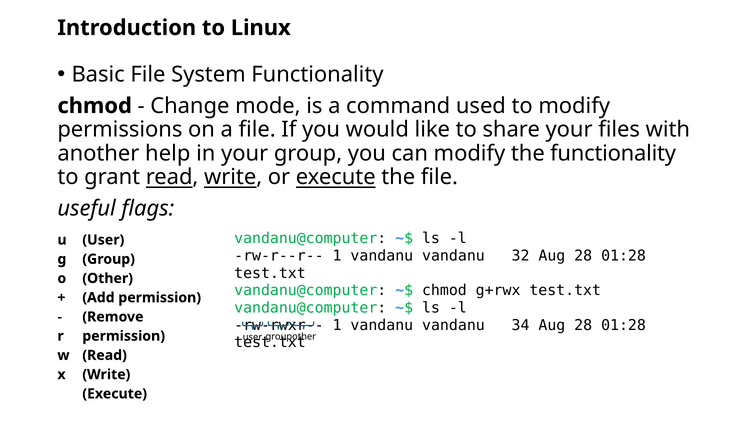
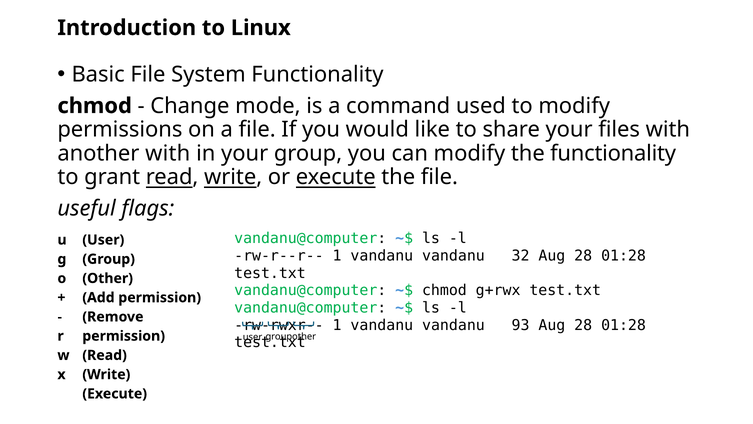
another help: help -> with
34: 34 -> 93
